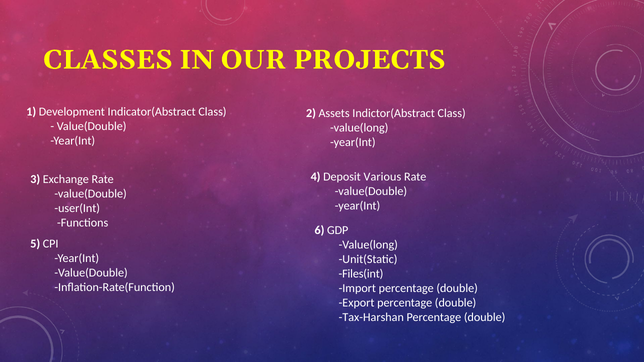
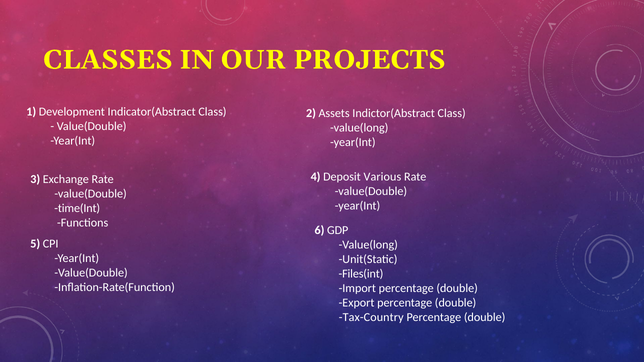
user(Int: user(Int -> time(Int
Tax-Harshan: Tax-Harshan -> Tax-Country
